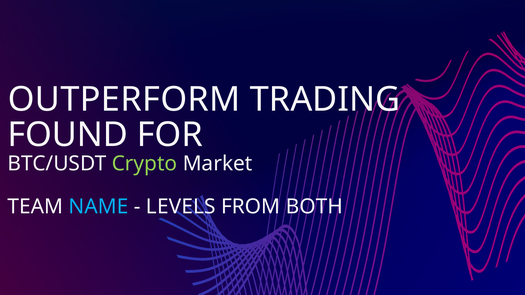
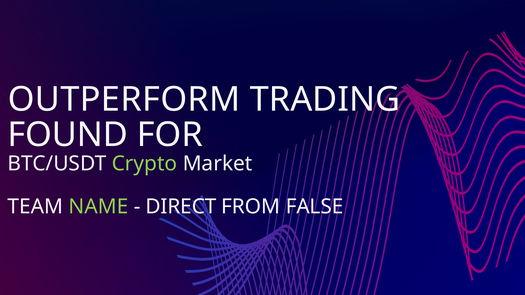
NAME colour: light blue -> light green
LEVELS: LEVELS -> DIRECT
BOTH: BOTH -> FALSE
